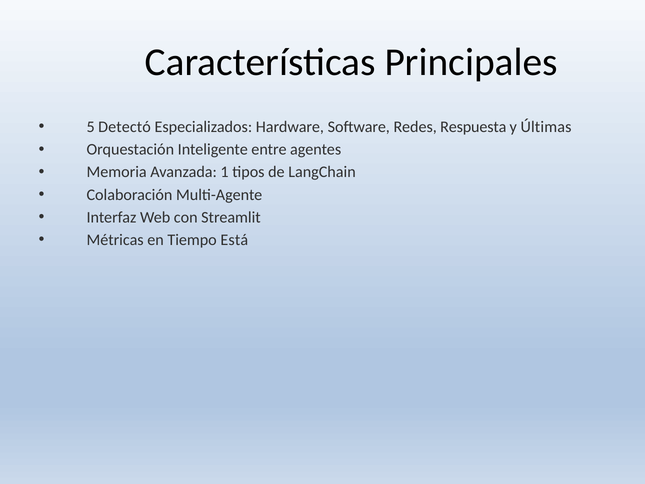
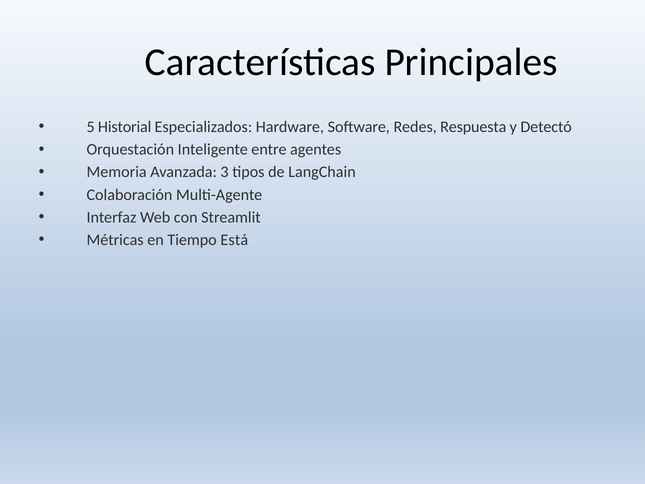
Detectó: Detectó -> Historial
Últimas: Últimas -> Detectó
1: 1 -> 3
